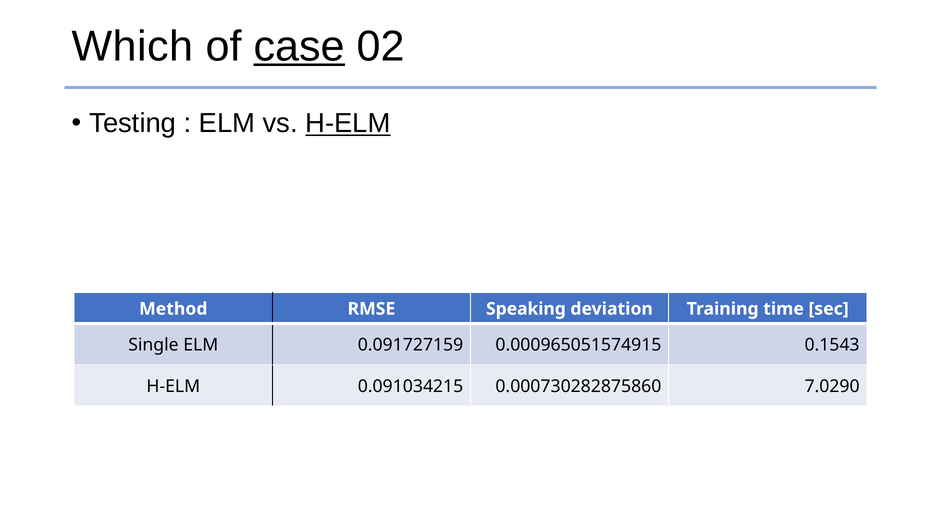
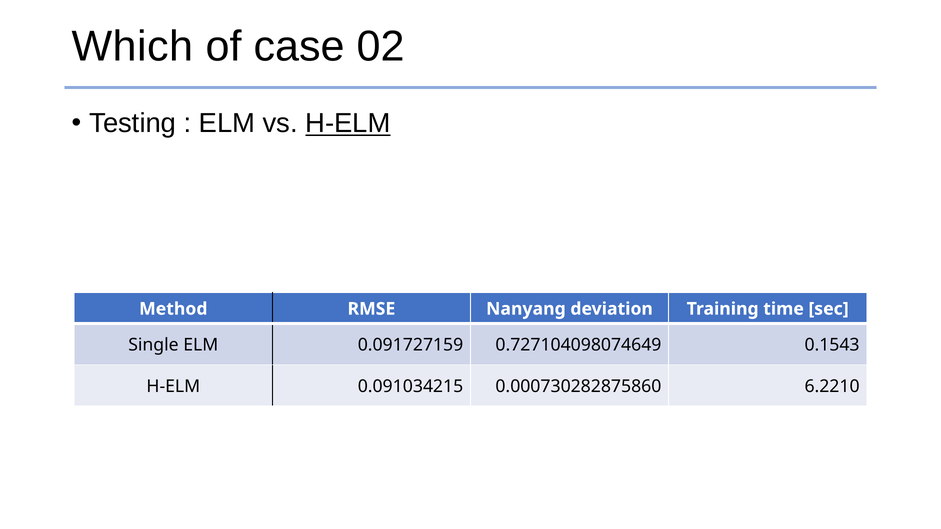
case underline: present -> none
Speaking: Speaking -> Nanyang
0.000965051574915: 0.000965051574915 -> 0.727104098074649
7.0290: 7.0290 -> 6.2210
